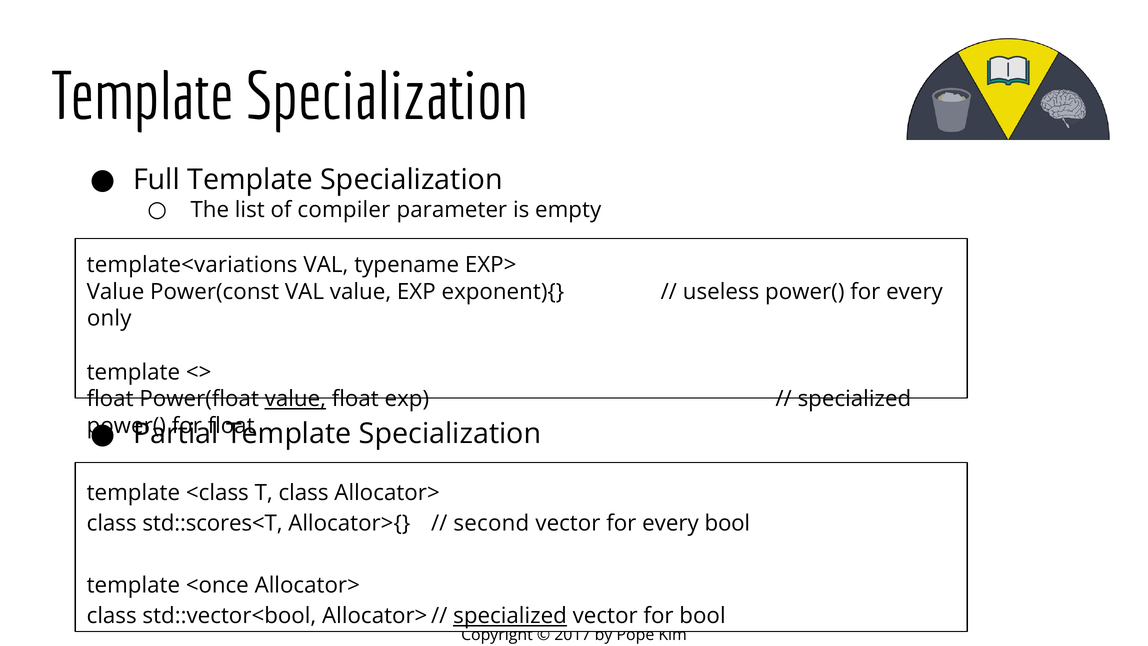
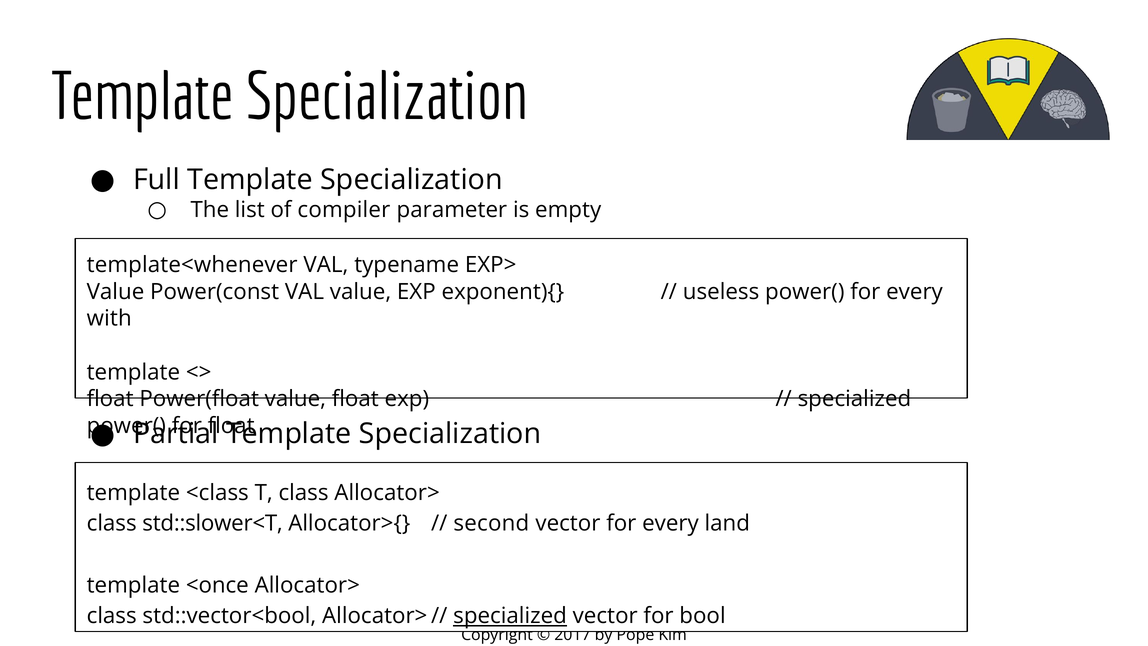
template<variations: template<variations -> template<whenever
only: only -> with
value at (295, 399) underline: present -> none
std::scores<T: std::scores<T -> std::slower<T
every bool: bool -> land
